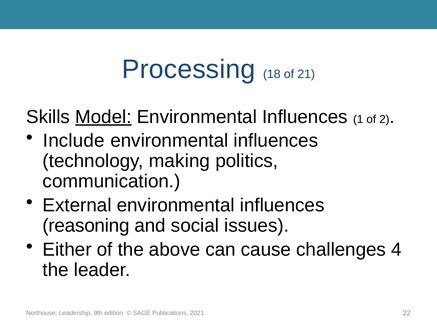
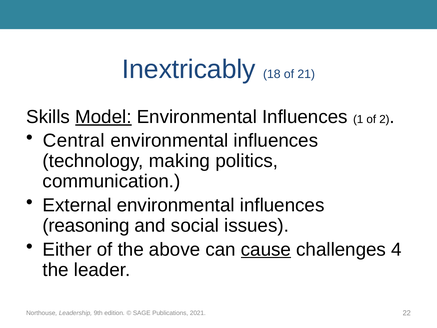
Processing: Processing -> Inextricably
Include: Include -> Central
cause underline: none -> present
